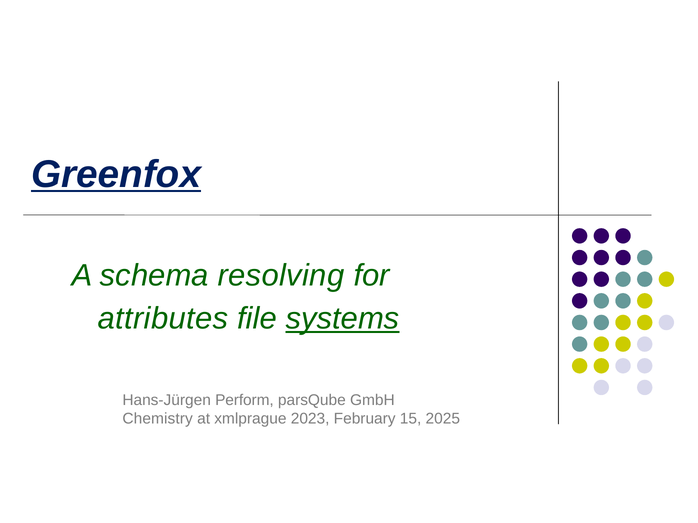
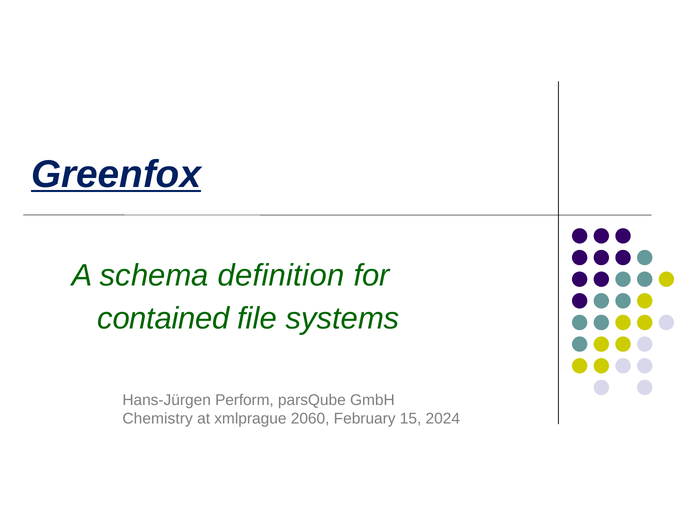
resolving: resolving -> definition
attributes: attributes -> contained
systems underline: present -> none
2023: 2023 -> 2060
2025: 2025 -> 2024
